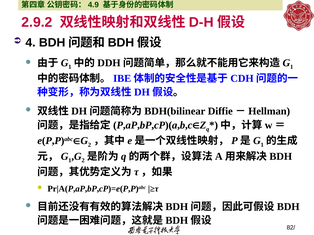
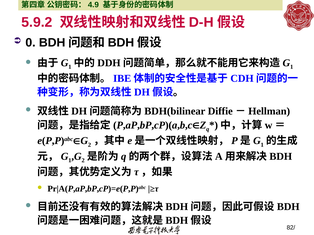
2.9.2: 2.9.2 -> 5.9.2
4: 4 -> 0
